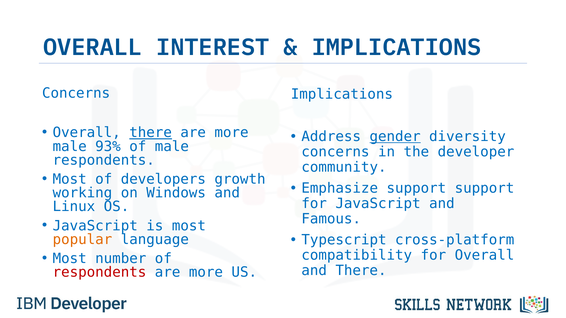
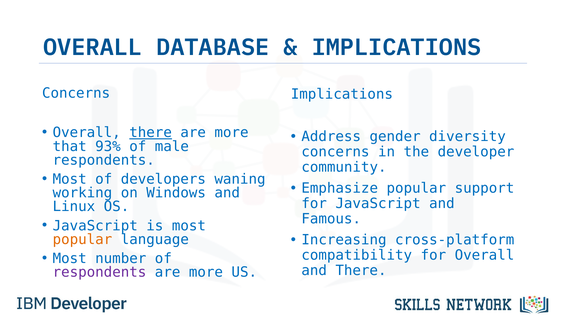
INTEREST: INTEREST -> DATABASE
gender underline: present -> none
male at (70, 147): male -> that
growth: growth -> waning
Emphasize support: support -> popular
Typescript: Typescript -> Increasing
respondents at (99, 273) colour: red -> purple
